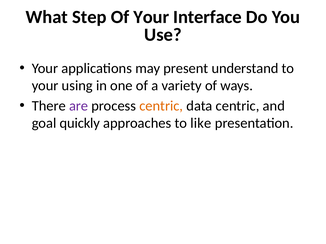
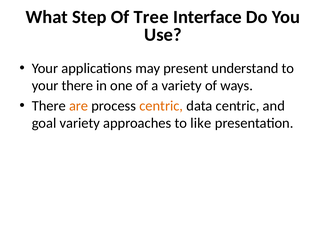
Of Your: Your -> Tree
your using: using -> there
are colour: purple -> orange
goal quickly: quickly -> variety
